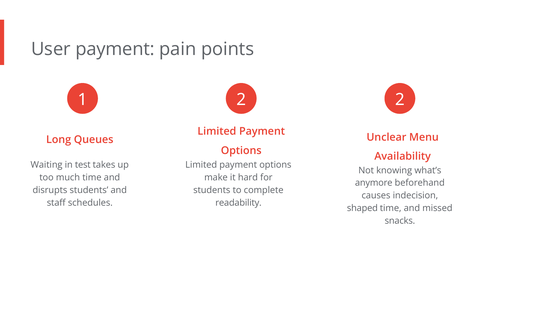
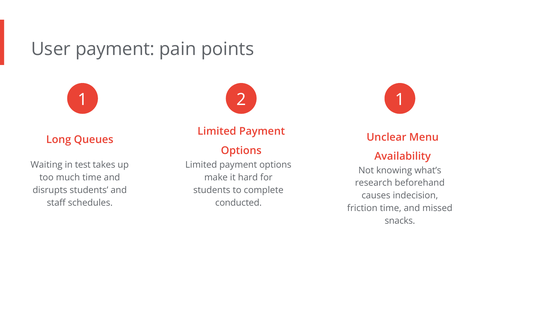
2 2: 2 -> 1
anymore: anymore -> research
readability: readability -> conducted
shaped: shaped -> friction
